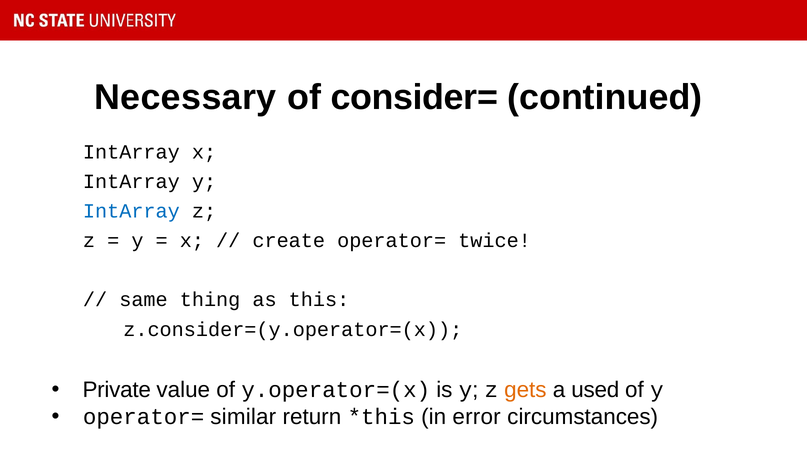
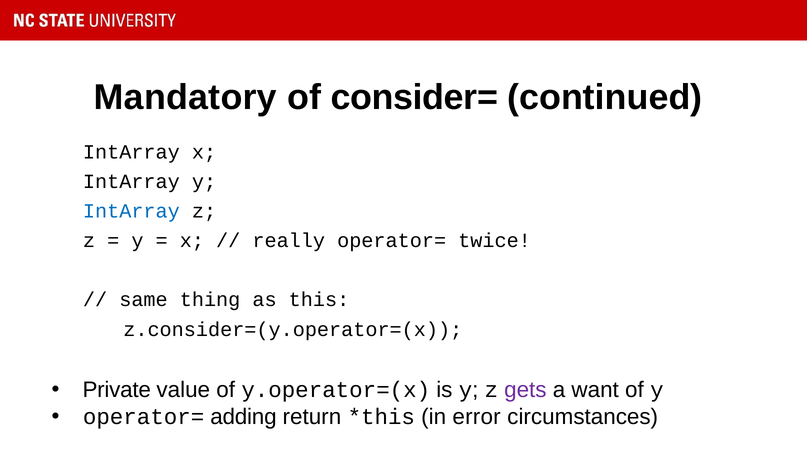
Necessary: Necessary -> Mandatory
create: create -> really
gets colour: orange -> purple
used: used -> want
similar: similar -> adding
